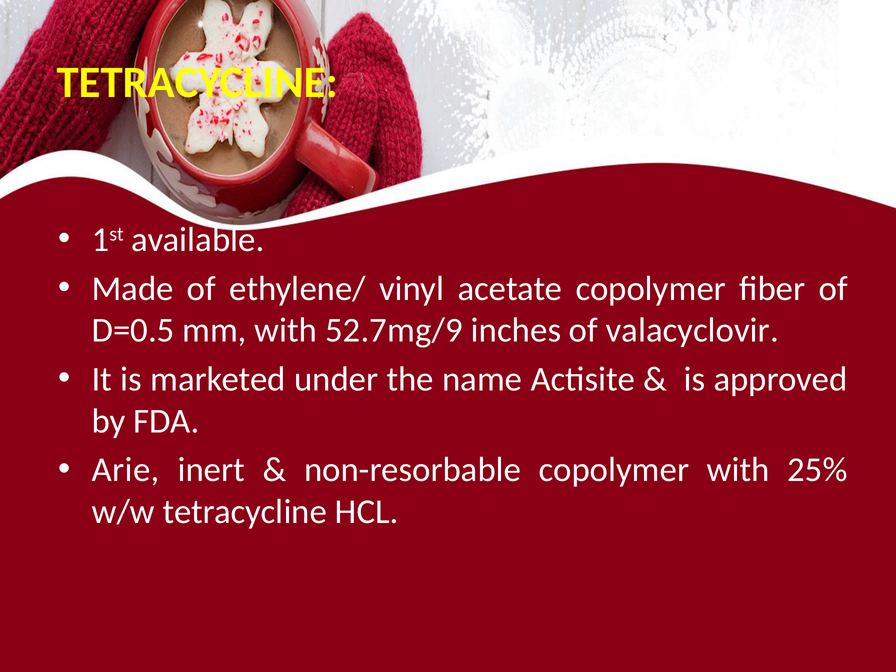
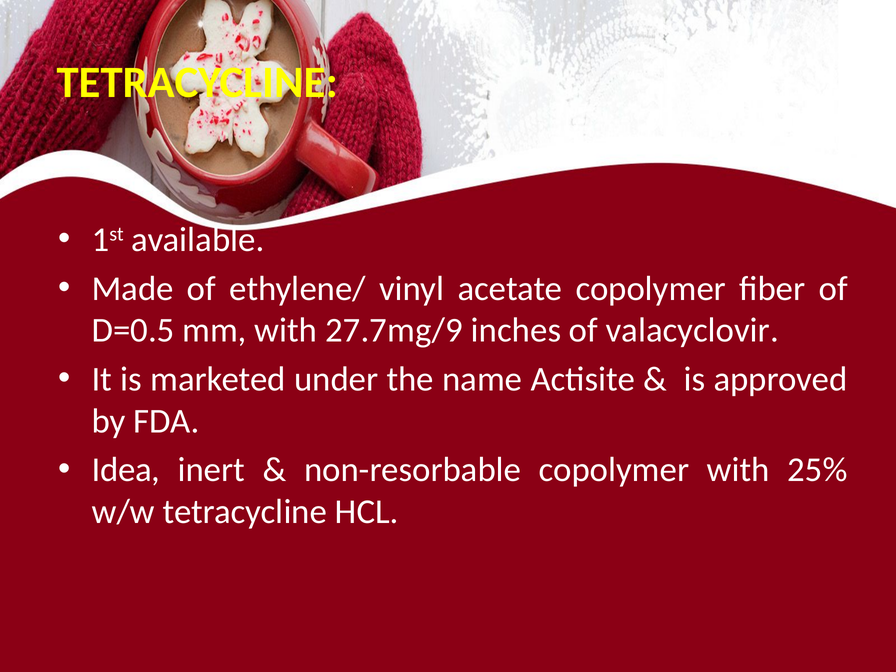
52.7mg/9: 52.7mg/9 -> 27.7mg/9
Arie: Arie -> Idea
